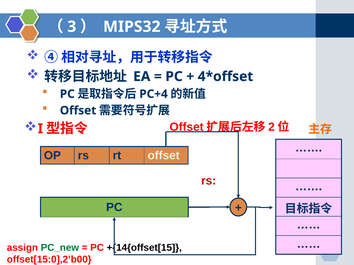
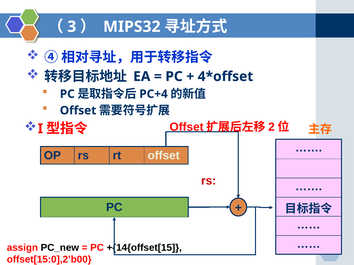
PC_new colour: green -> black
